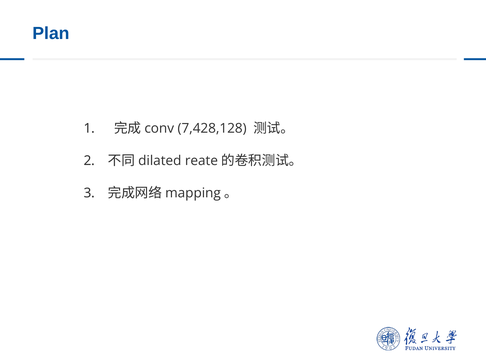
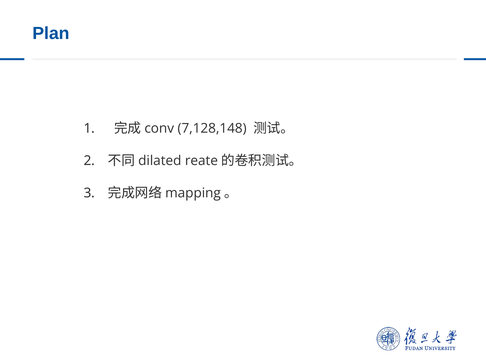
7,428,128: 7,428,128 -> 7,128,148
